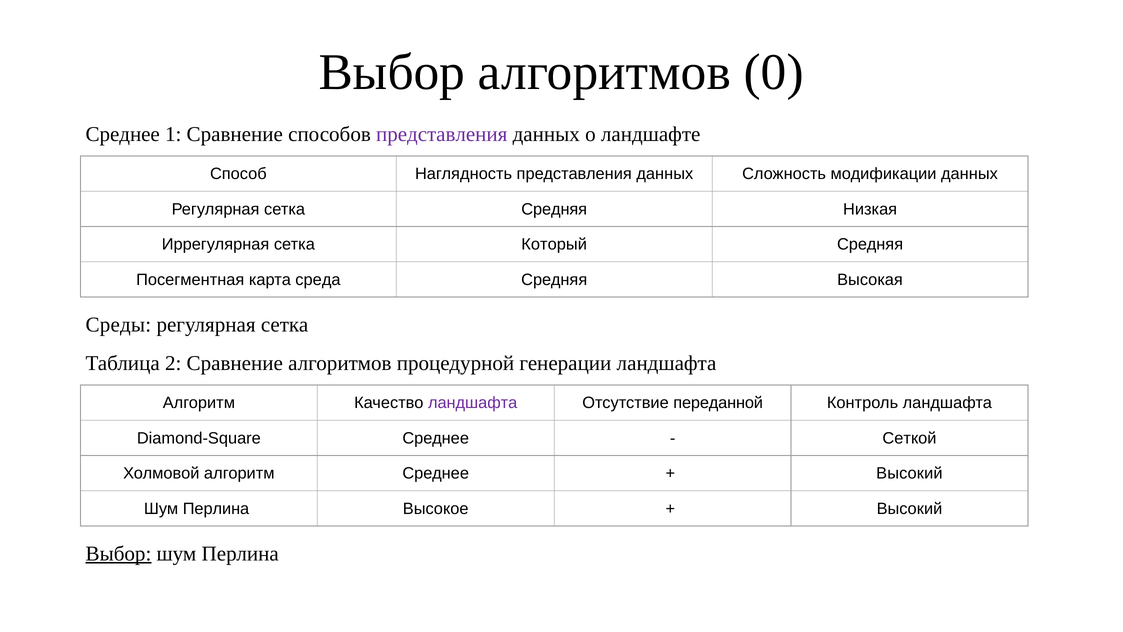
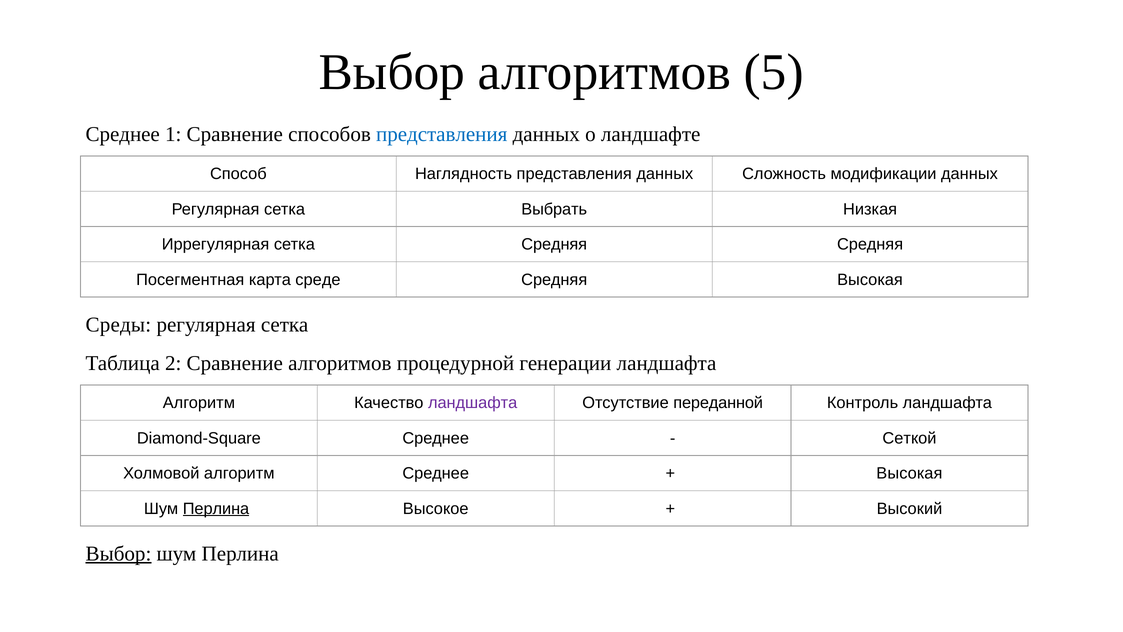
0: 0 -> 5
представления at (442, 134) colour: purple -> blue
сетка Средняя: Средняя -> Выбрать
Который: Который -> Cредняя
среда: среда -> среде
Высокий at (909, 473): Высокий -> Высокая
Перлина at (216, 508) underline: none -> present
